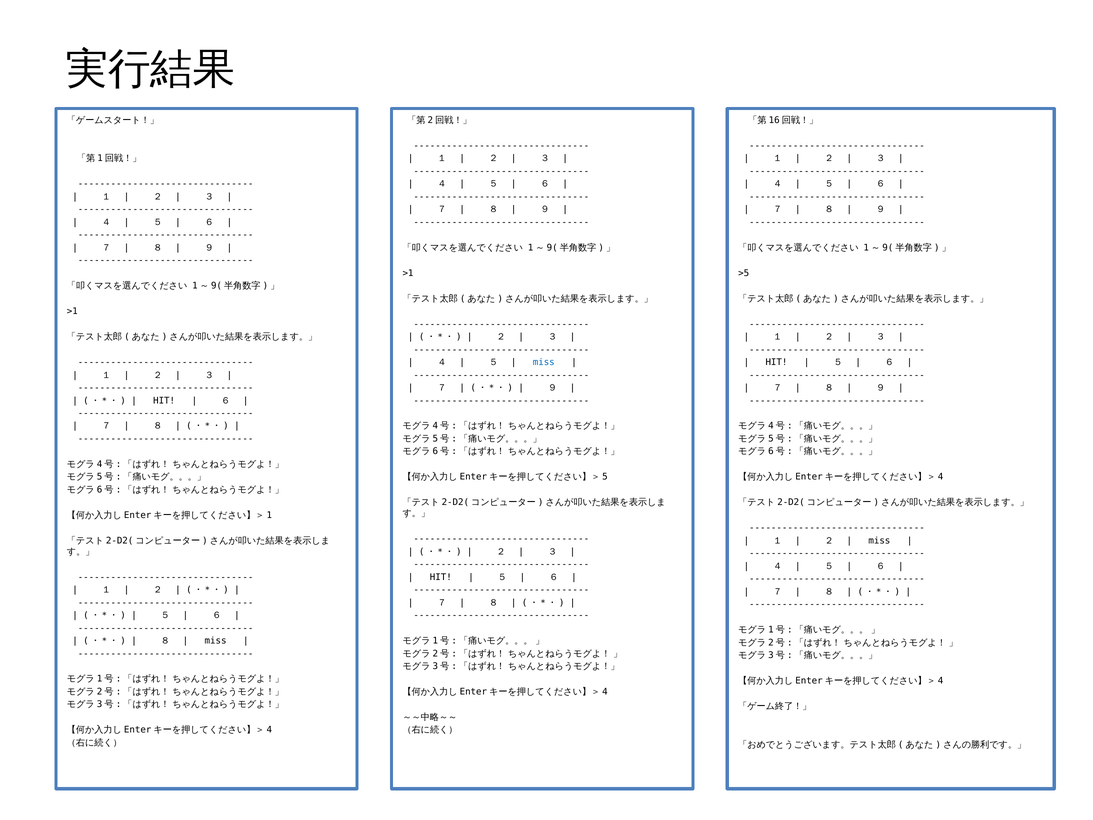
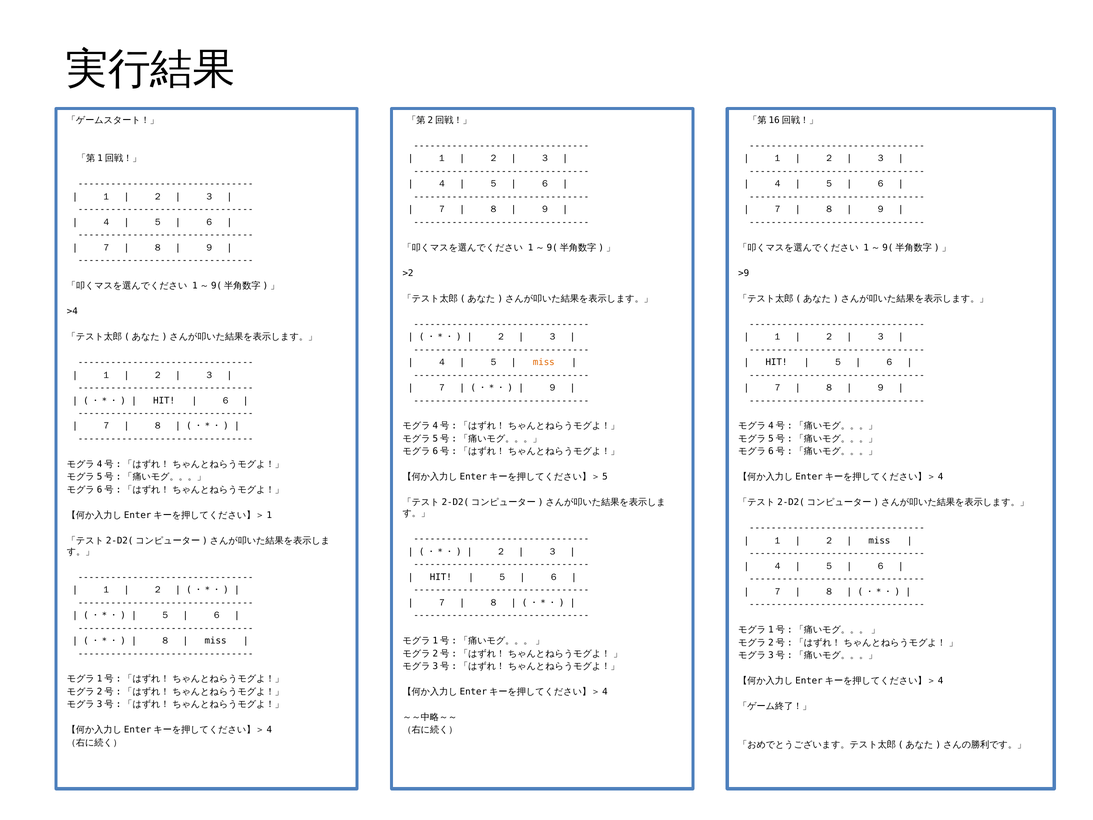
>1 at (408, 273): >1 -> >2
>5: >5 -> >9
>1 at (72, 311): >1 -> >4
miss at (544, 362) colour: blue -> orange
